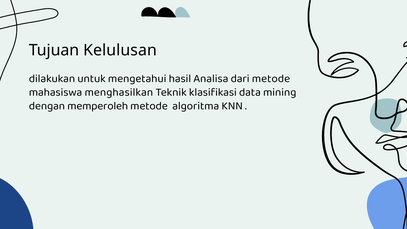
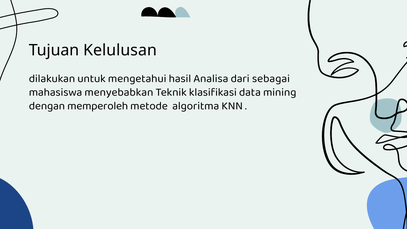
dari metode: metode -> sebagai
menghasilkan: menghasilkan -> menyebabkan
